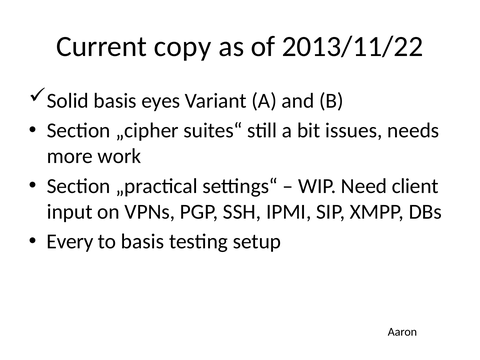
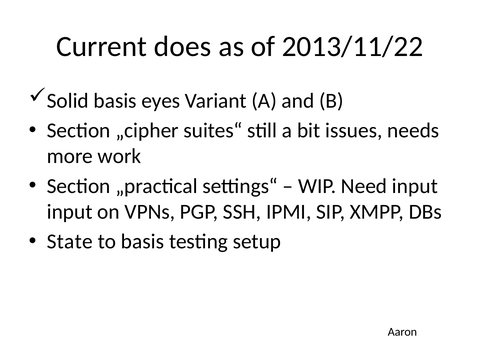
copy: copy -> does
Need client: client -> input
Every: Every -> State
